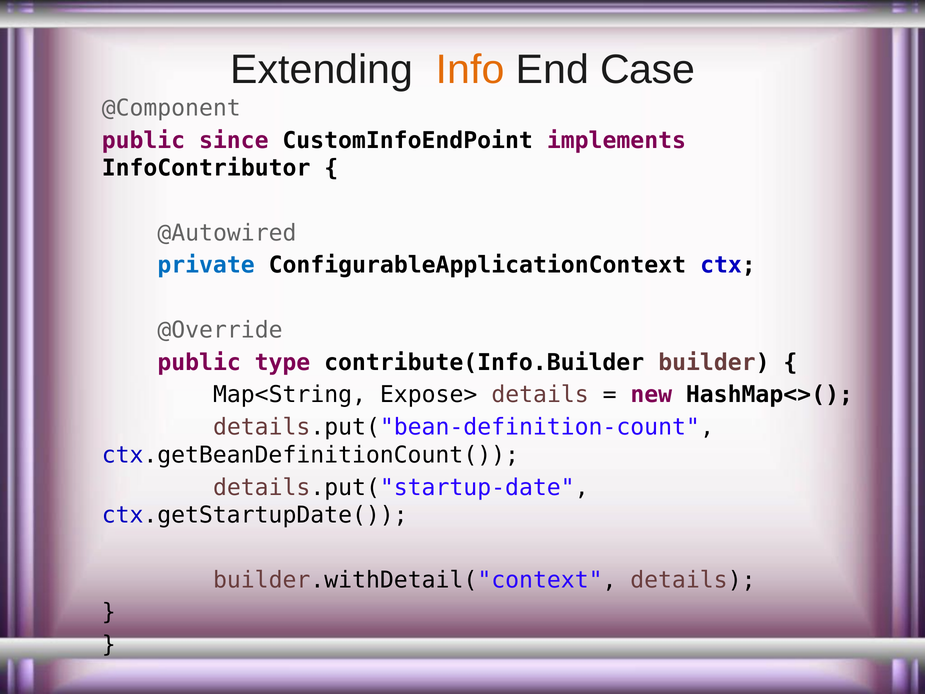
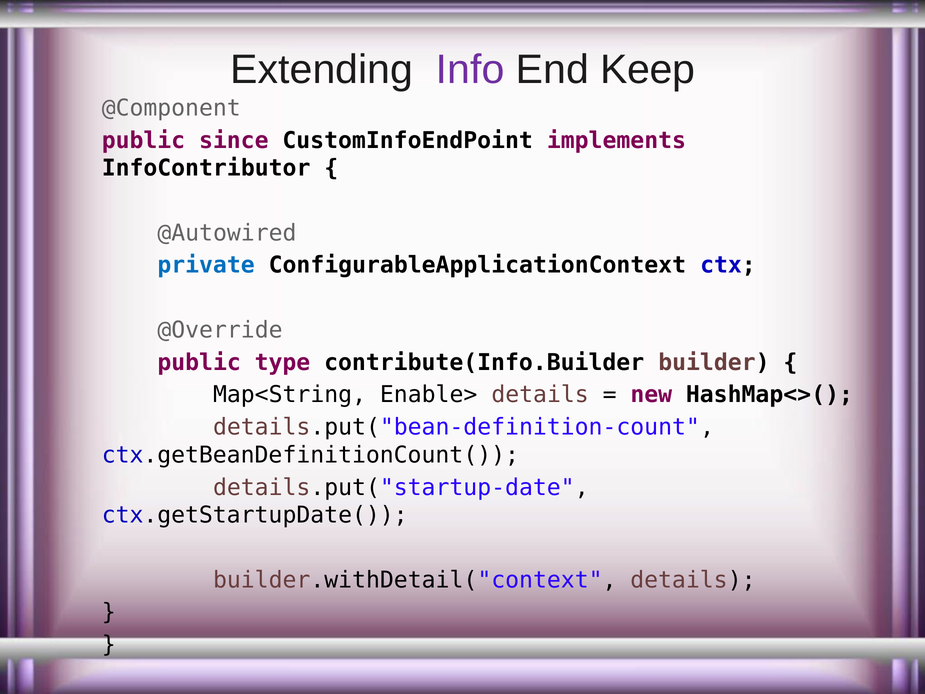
Info colour: orange -> purple
Case: Case -> Keep
Expose>: Expose> -> Enable>
